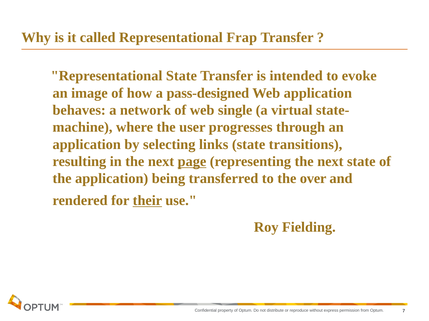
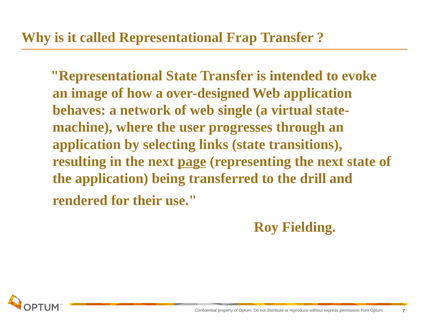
pass-designed: pass-designed -> over-designed
over: over -> drill
their underline: present -> none
